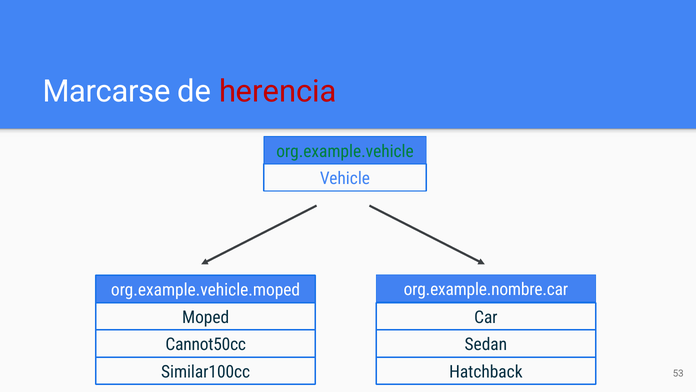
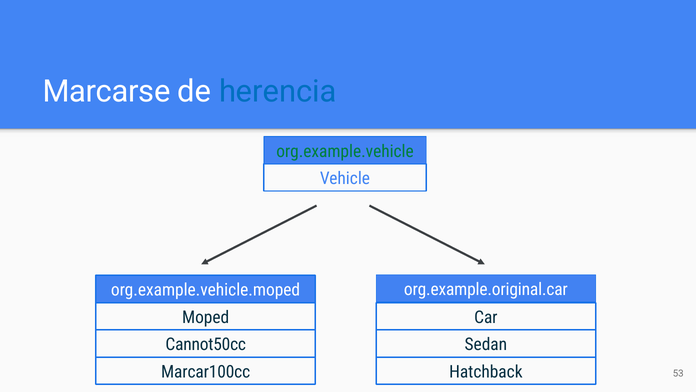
herencia colour: red -> blue
org.example.nombre.car: org.example.nombre.car -> org.example.original.car
Similar100cc: Similar100cc -> Marcar100cc
